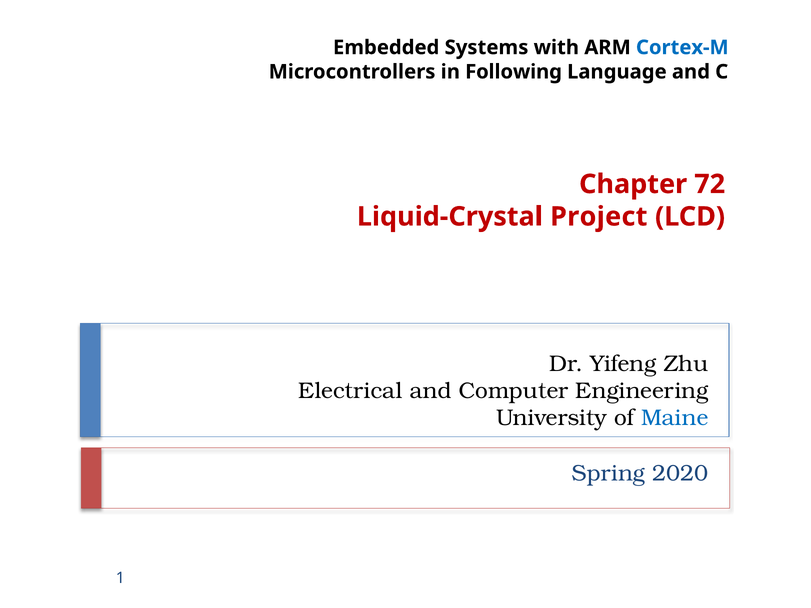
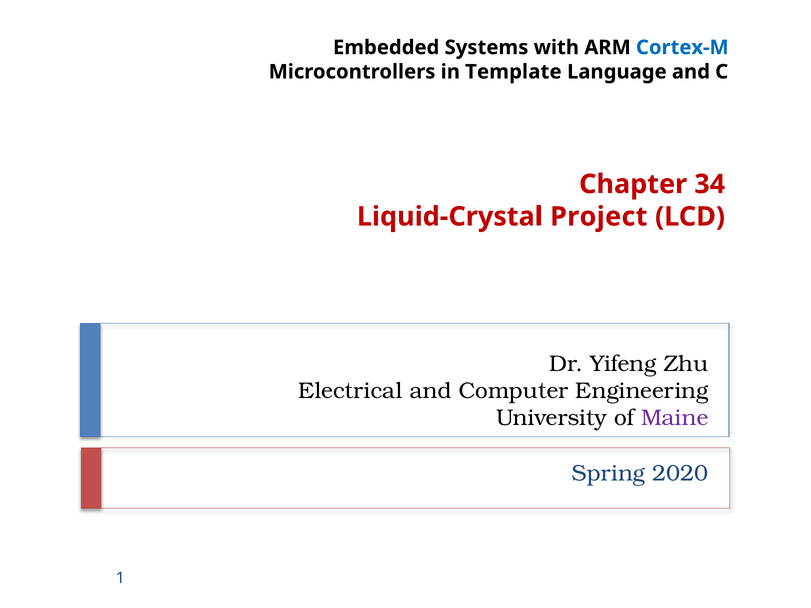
Following: Following -> Template
72: 72 -> 34
Maine colour: blue -> purple
